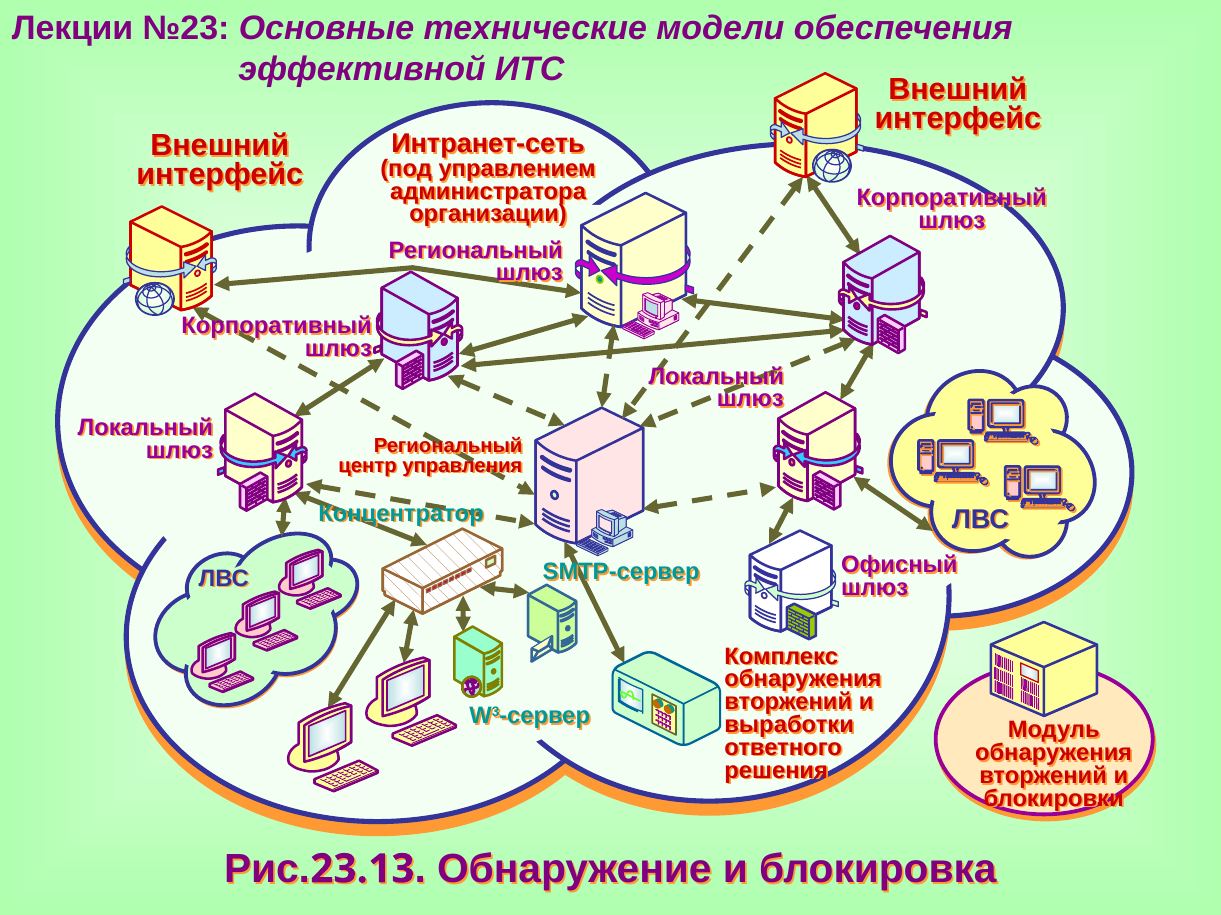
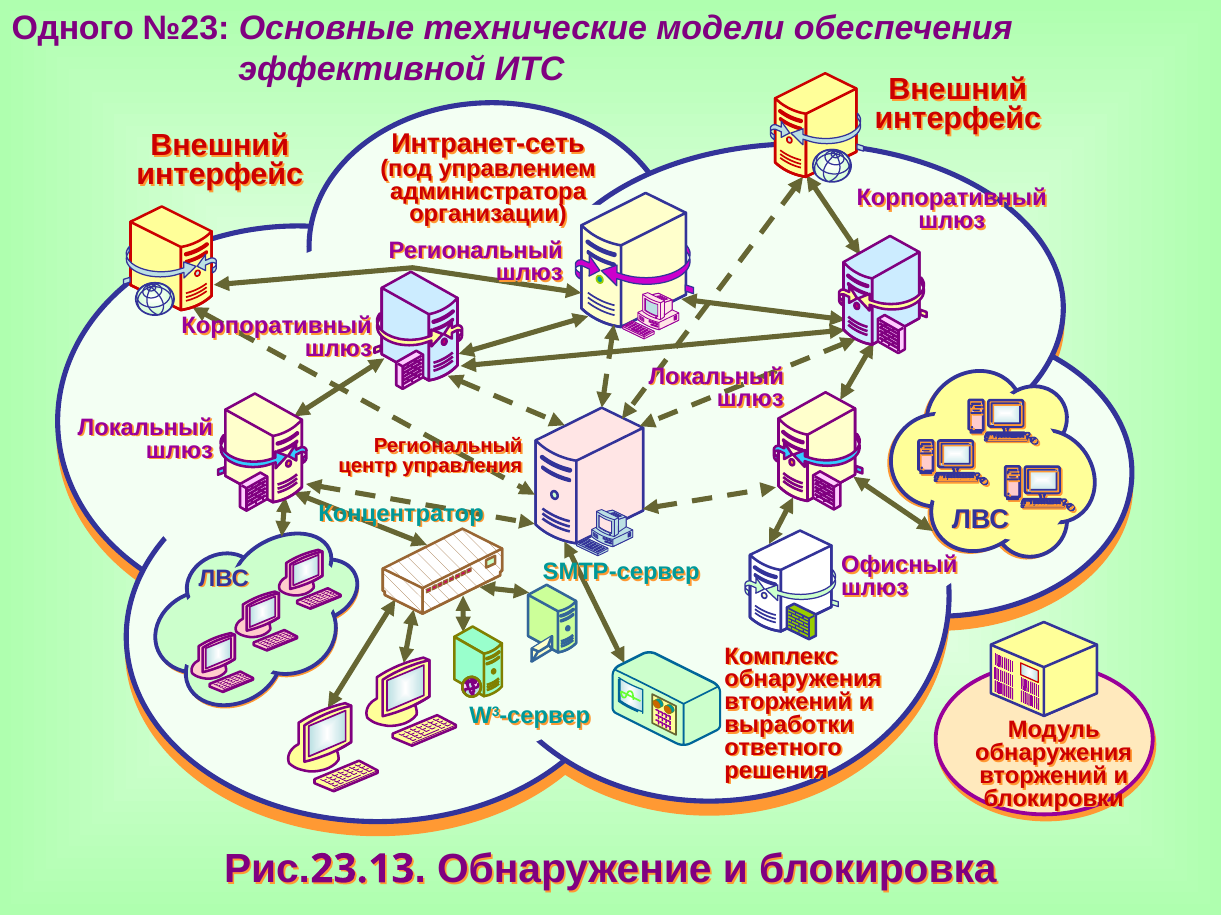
Лекции: Лекции -> Одного
